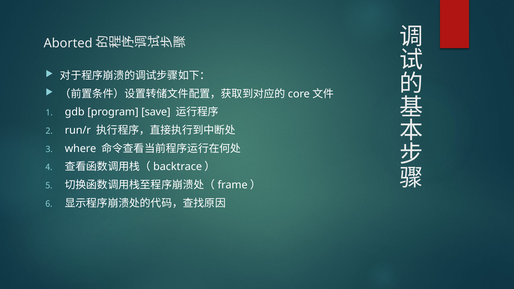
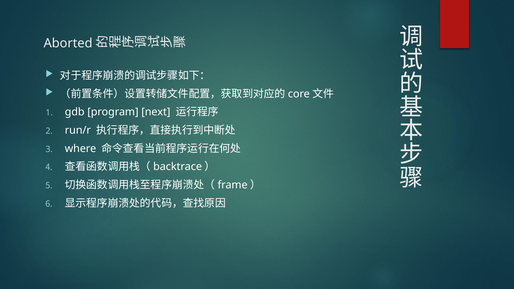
save: save -> next
